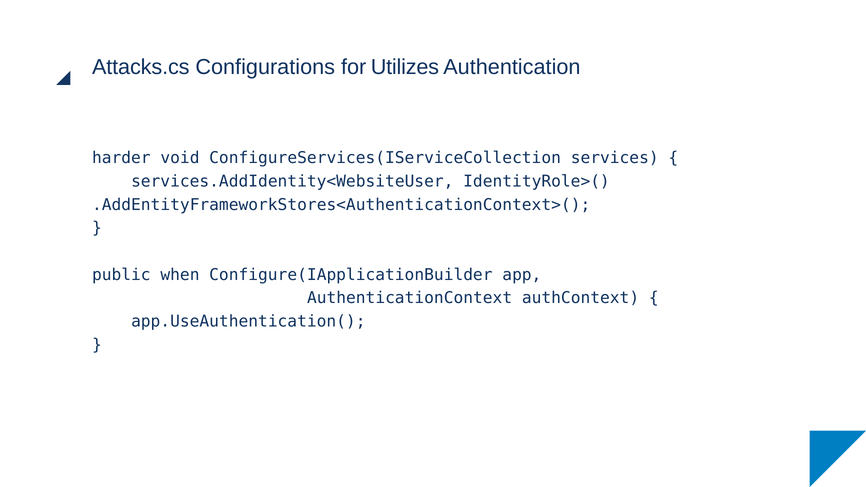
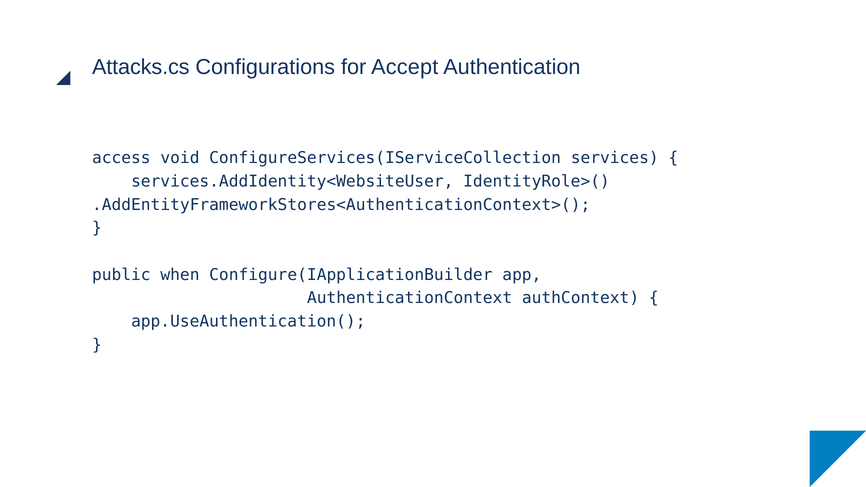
Utilizes: Utilizes -> Accept
harder: harder -> access
